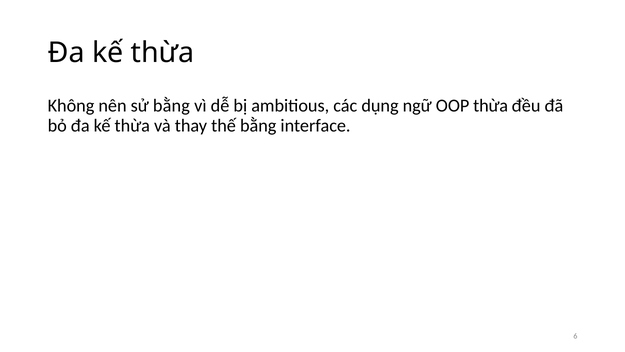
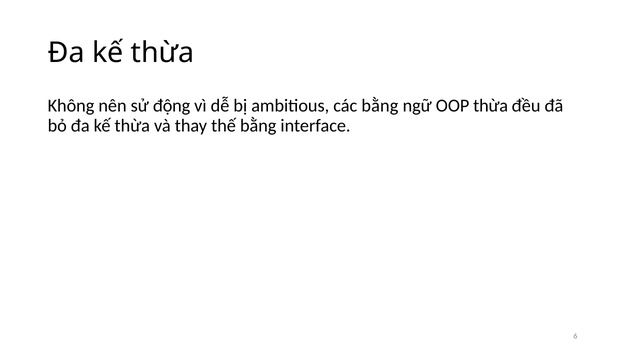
sử bằng: bằng -> động
các dụng: dụng -> bằng
